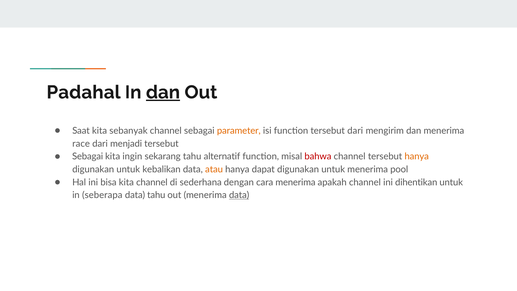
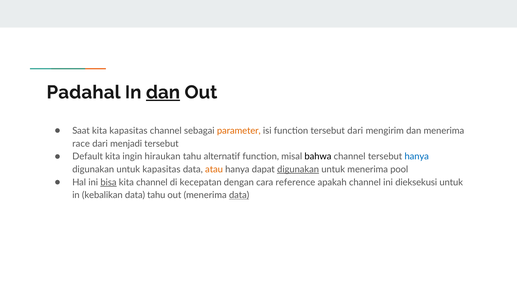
kita sebanyak: sebanyak -> kapasitas
Sebagai at (88, 156): Sebagai -> Default
sekarang: sekarang -> hiraukan
bahwa colour: red -> black
hanya at (417, 156) colour: orange -> blue
untuk kebalikan: kebalikan -> kapasitas
digunakan at (298, 169) underline: none -> present
bisa underline: none -> present
sederhana: sederhana -> kecepatan
cara menerima: menerima -> reference
dihentikan: dihentikan -> dieksekusi
seberapa: seberapa -> kebalikan
